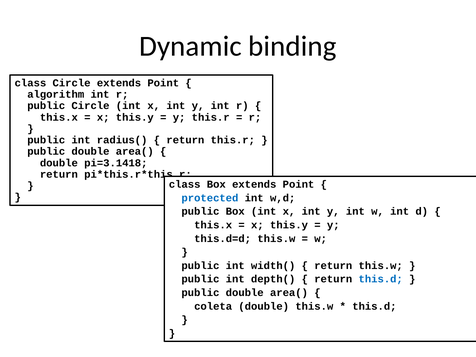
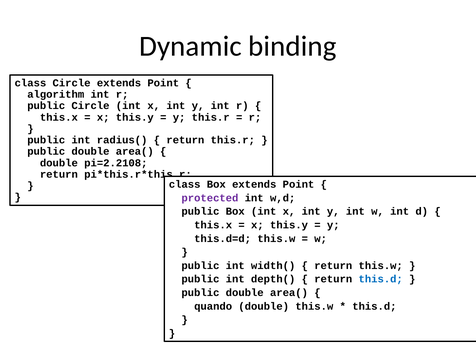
pi=3.1418: pi=3.1418 -> pi=2.2108
protected colour: blue -> purple
coleta: coleta -> quando
